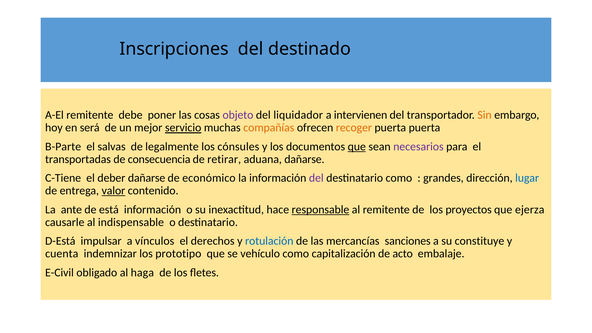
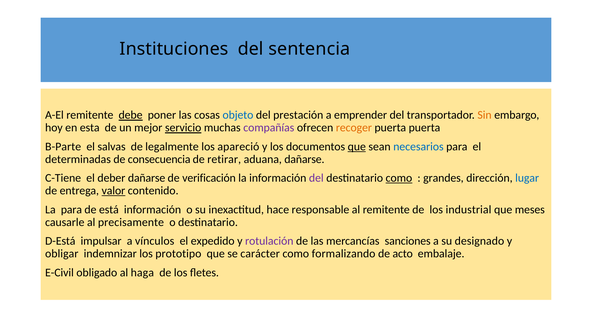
Inscripciones: Inscripciones -> Instituciones
destinado: destinado -> sentencia
debe underline: none -> present
objeto colour: purple -> blue
liquidador: liquidador -> prestación
intervienen: intervienen -> emprender
será: será -> esta
compañías colour: orange -> purple
cónsules: cónsules -> apareció
necesarios colour: purple -> blue
transportadas: transportadas -> determinadas
económico: económico -> verificación
como at (399, 178) underline: none -> present
La ante: ante -> para
responsable underline: present -> none
proyectos: proyectos -> industrial
ejerza: ejerza -> meses
indispensable: indispensable -> precisamente
derechos: derechos -> expedido
rotulación colour: blue -> purple
constituye: constituye -> designado
cuenta: cuenta -> obligar
vehículo: vehículo -> carácter
capitalización: capitalización -> formalizando
